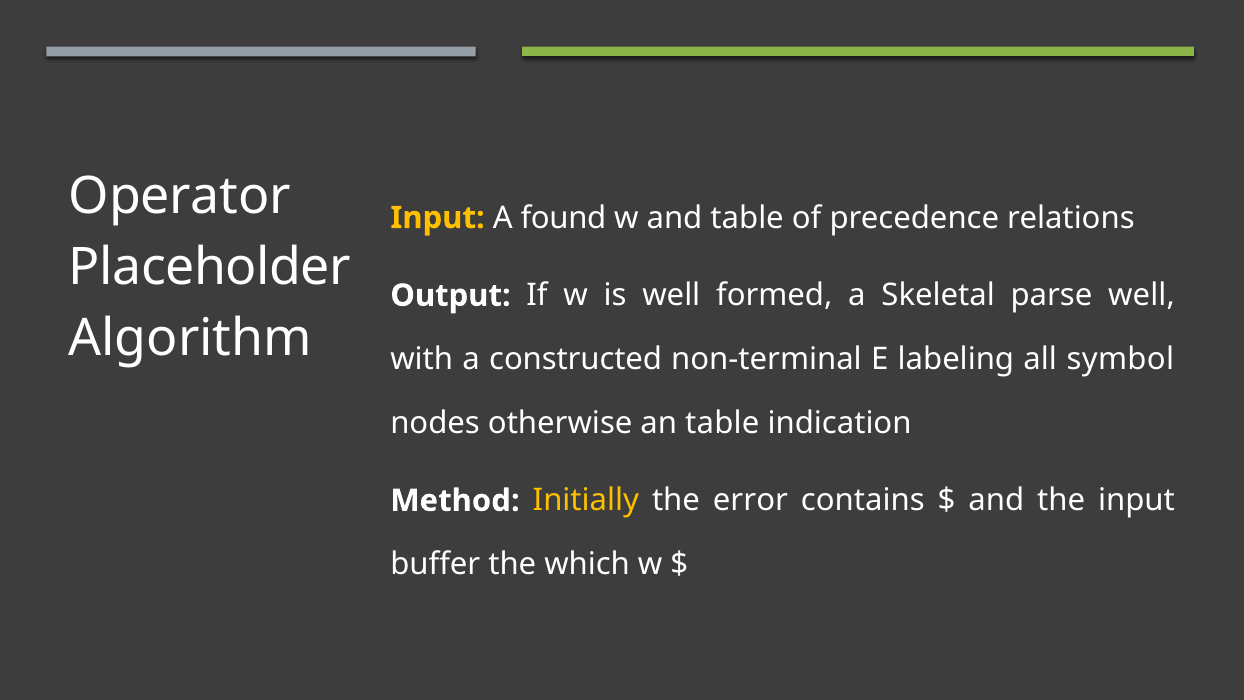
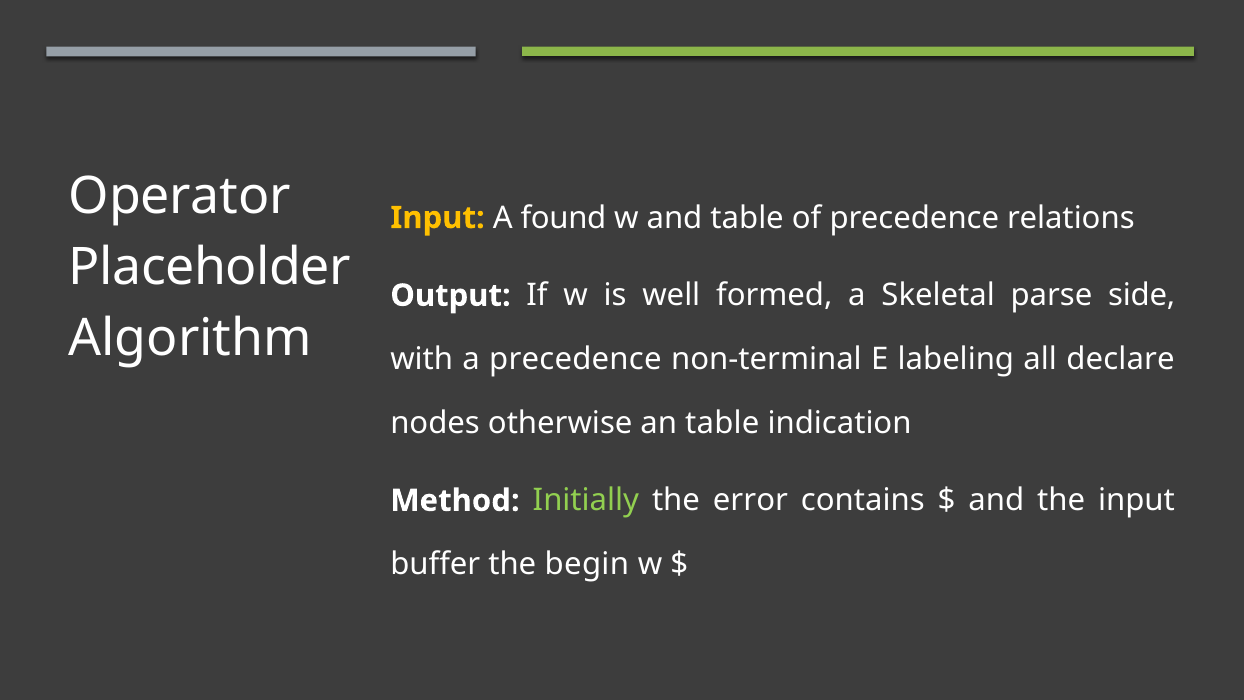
parse well: well -> side
a constructed: constructed -> precedence
symbol: symbol -> declare
Initially colour: yellow -> light green
which: which -> begin
